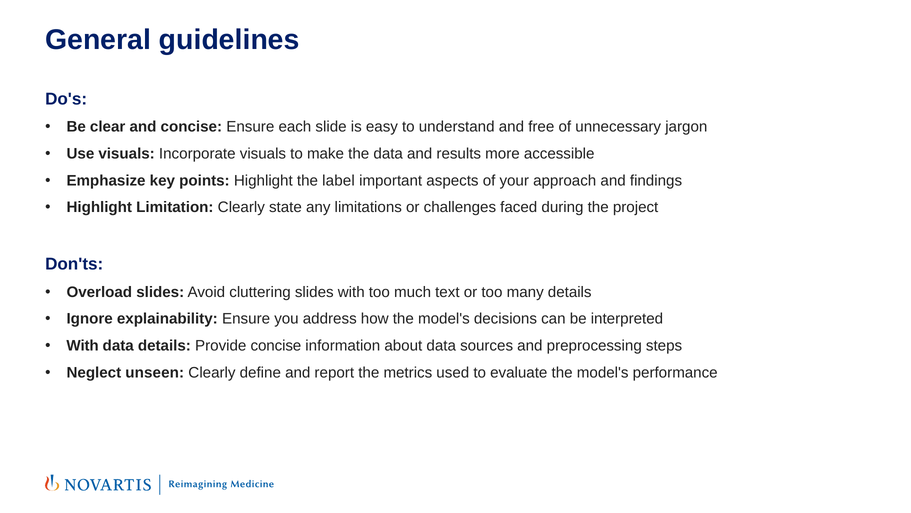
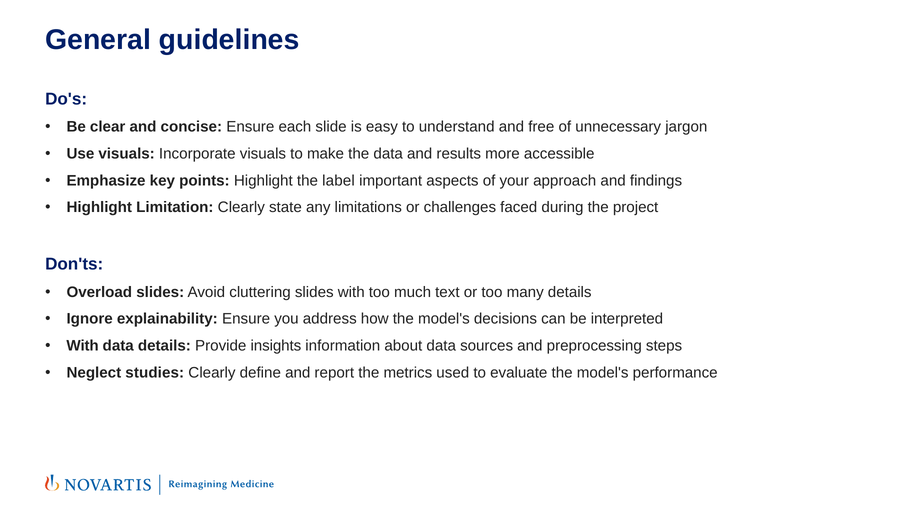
Provide concise: concise -> insights
unseen: unseen -> studies
